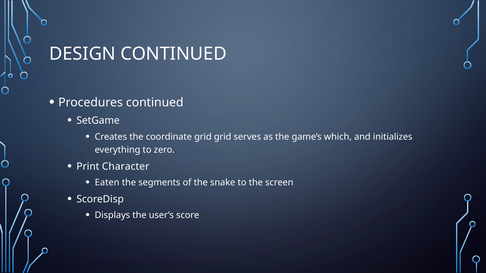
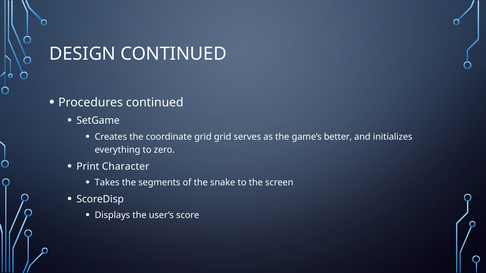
which: which -> better
Eaten: Eaten -> Takes
